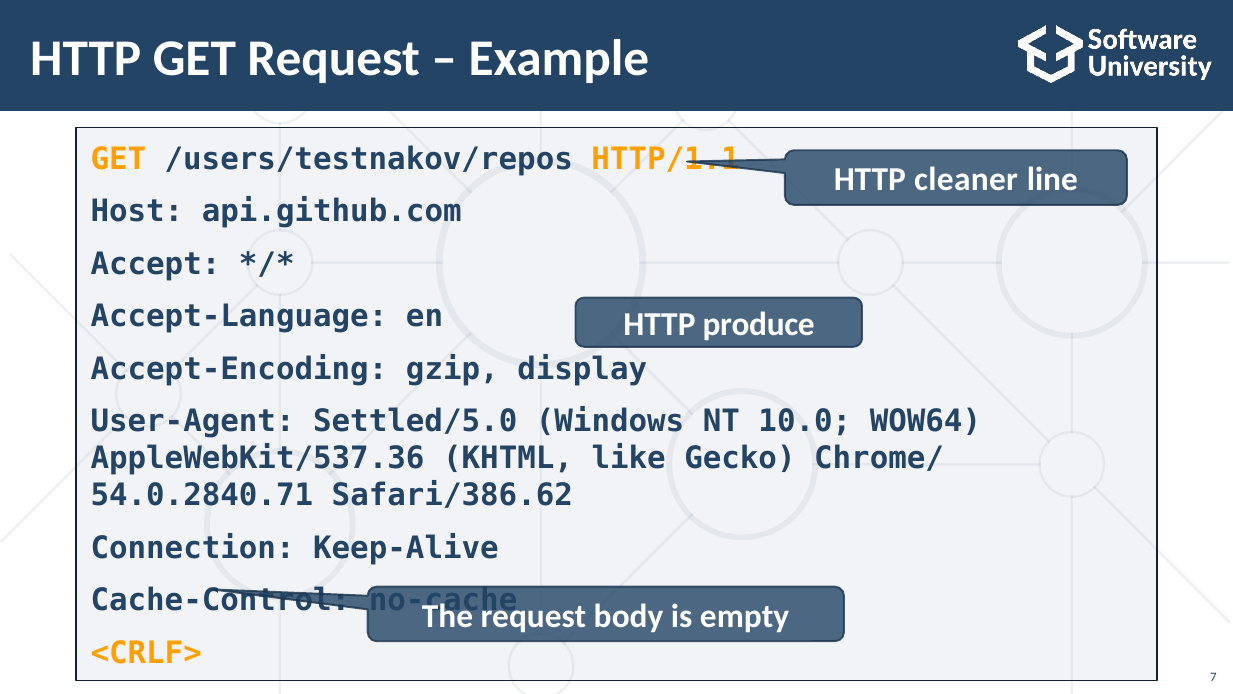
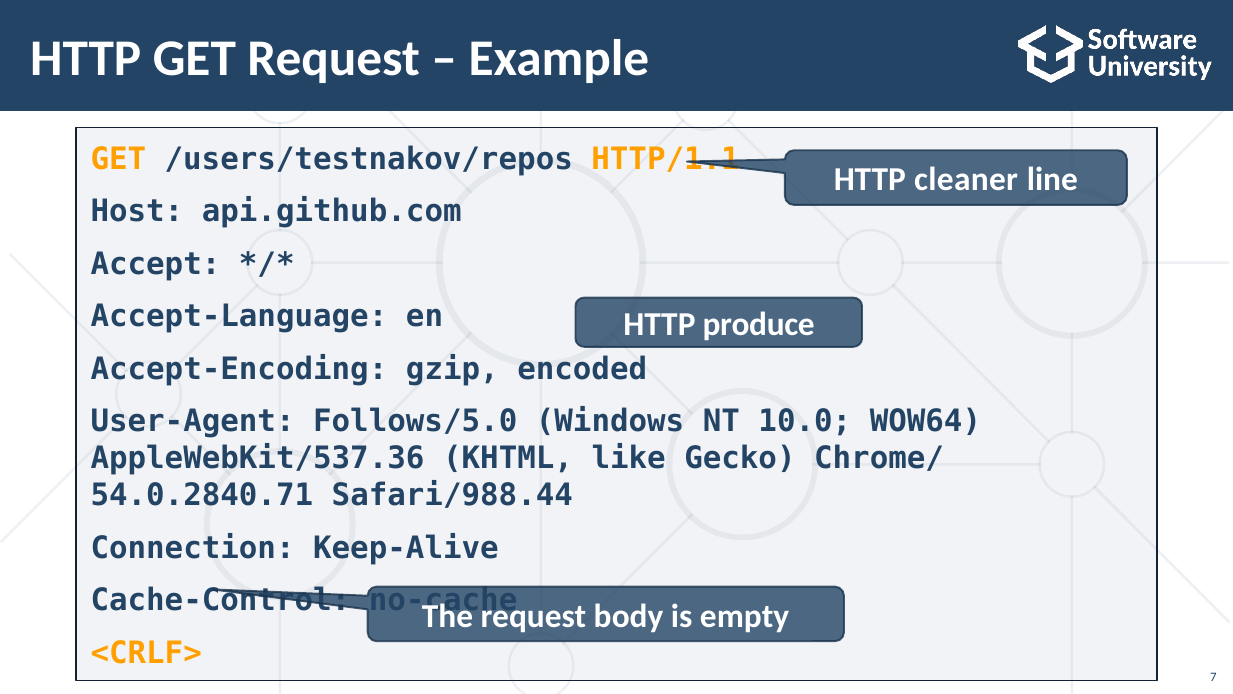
display: display -> encoded
Settled/5.0: Settled/5.0 -> Follows/5.0
Safari/386.62: Safari/386.62 -> Safari/988.44
